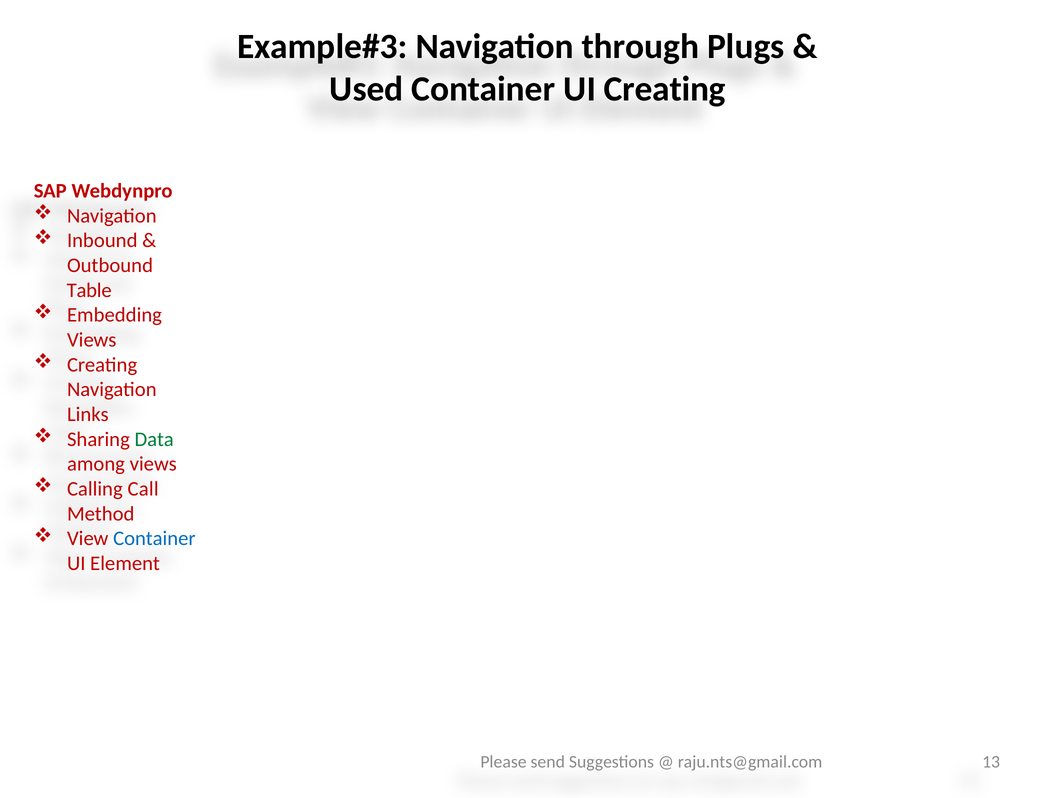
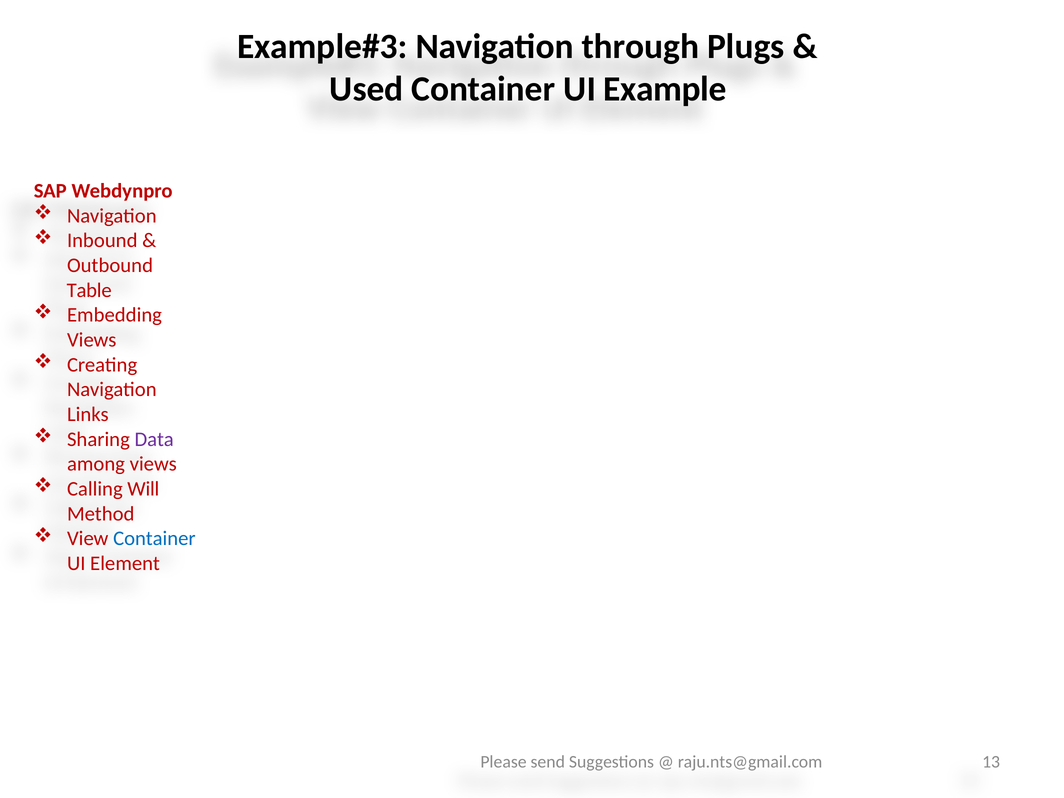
UI Creating: Creating -> Example
Data colour: green -> purple
Call: Call -> Will
